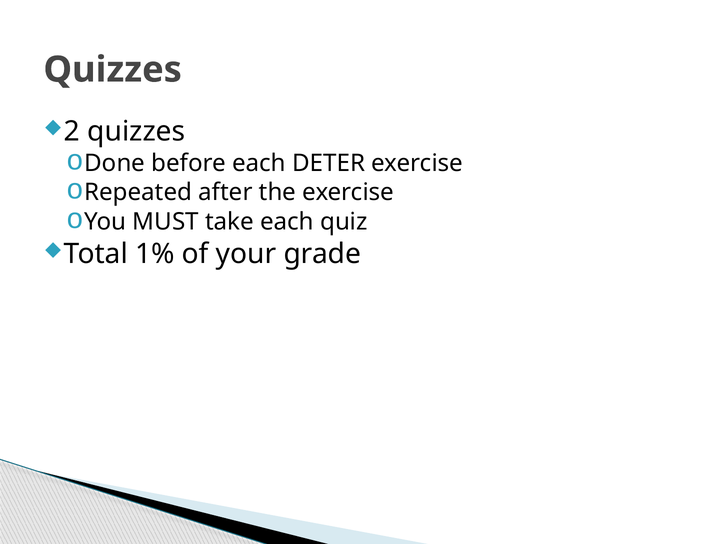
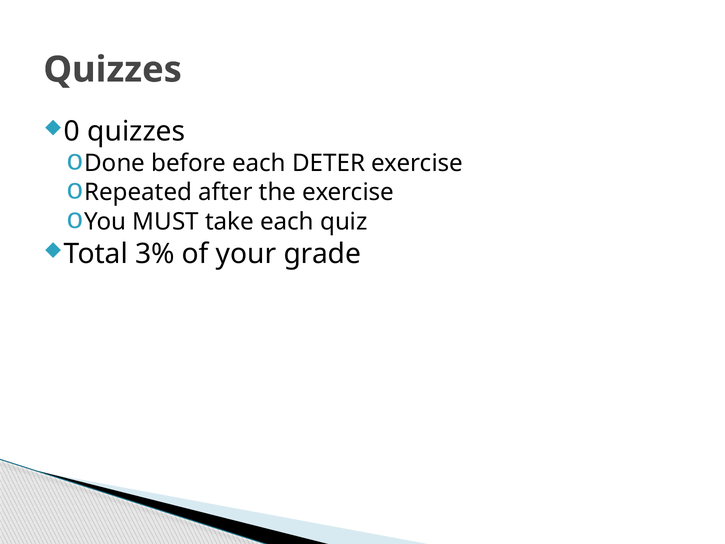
2: 2 -> 0
1%: 1% -> 3%
